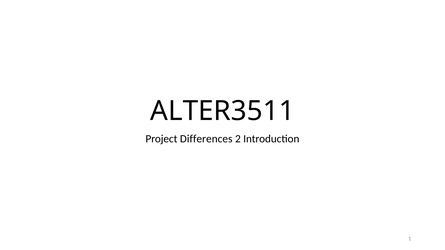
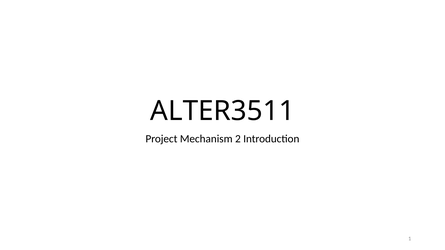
Differences: Differences -> Mechanism
